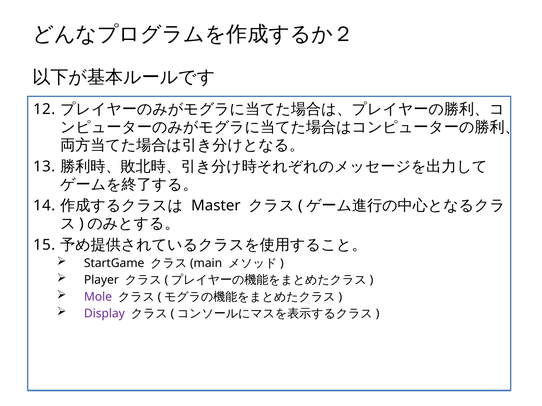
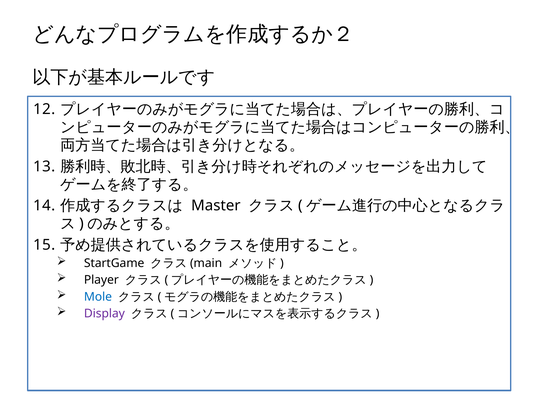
Mole colour: purple -> blue
